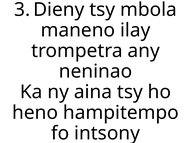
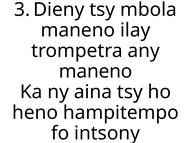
neninao at (95, 72): neninao -> maneno
